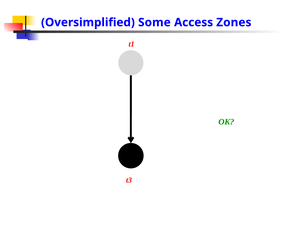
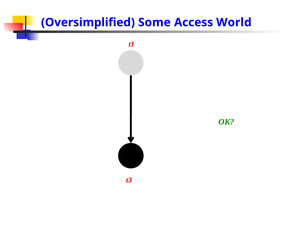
Zones: Zones -> World
